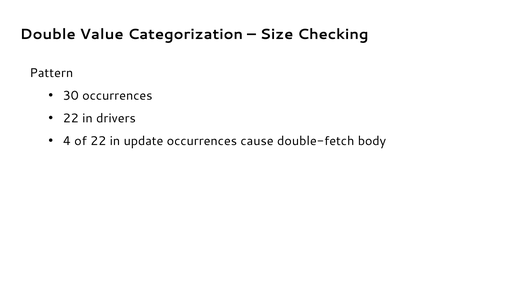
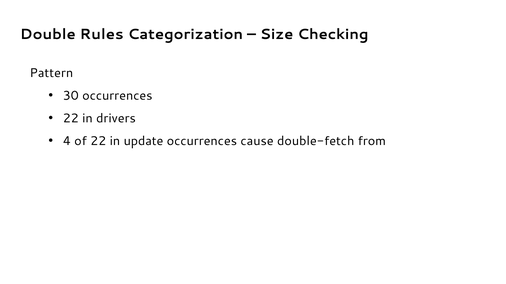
Value: Value -> Rules
body: body -> from
